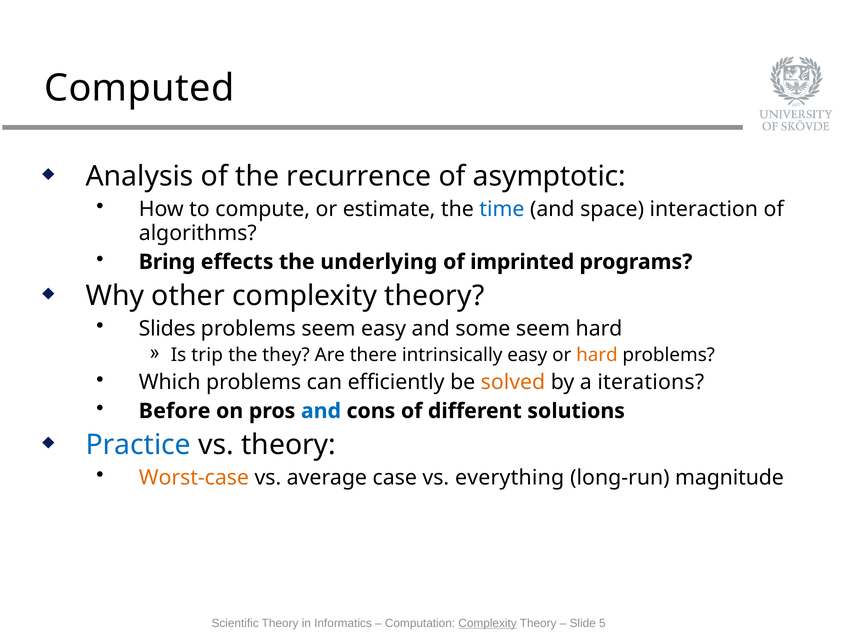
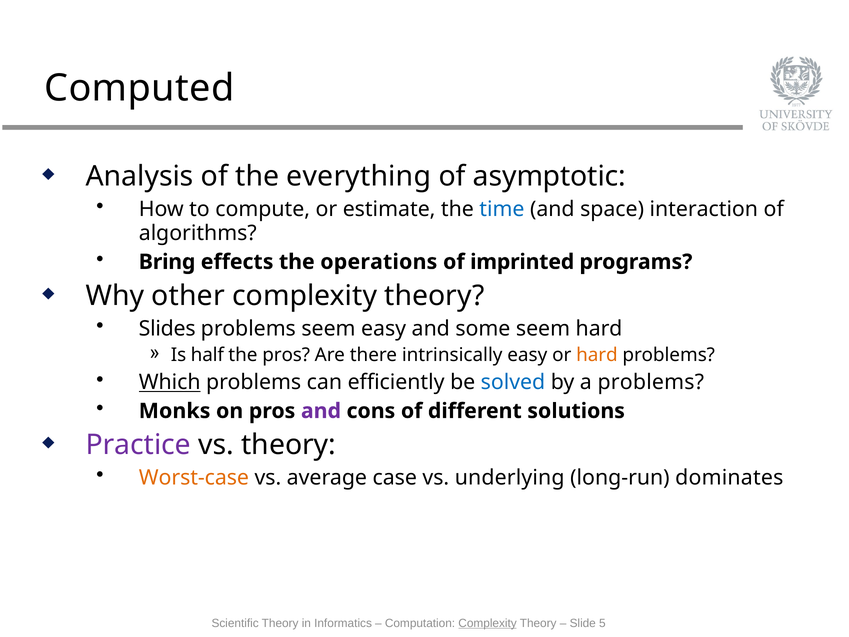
recurrence: recurrence -> everything
underlying: underlying -> operations
trip: trip -> half
the they: they -> pros
Which underline: none -> present
solved colour: orange -> blue
a iterations: iterations -> problems
Before: Before -> Monks
and at (321, 411) colour: blue -> purple
Practice colour: blue -> purple
everything: everything -> underlying
magnitude: magnitude -> dominates
